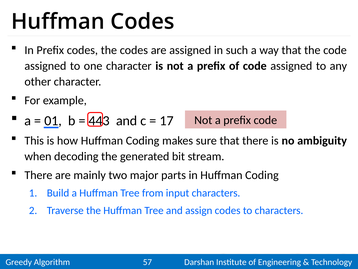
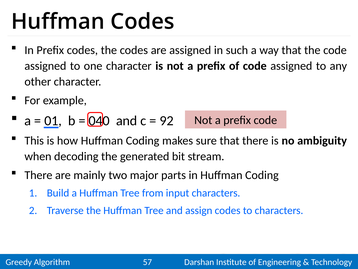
443: 443 -> 040
17: 17 -> 92
